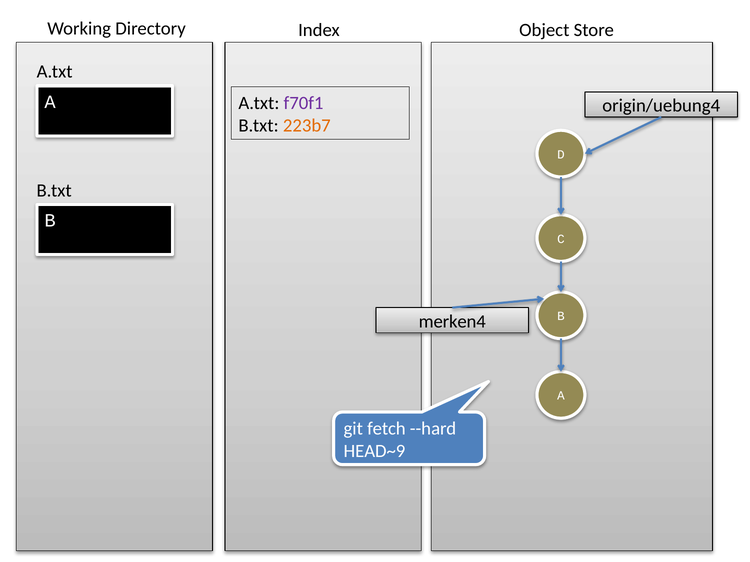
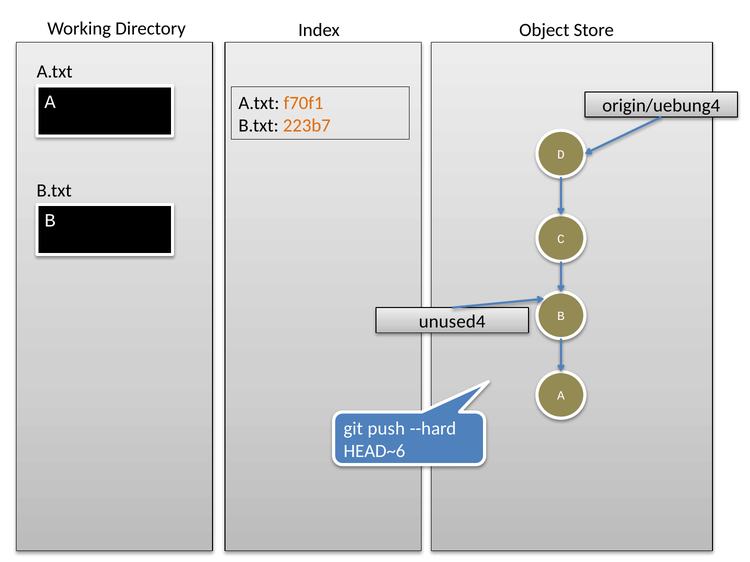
f70f1 colour: purple -> orange
merken4: merken4 -> unused4
fetch: fetch -> push
HEAD~9: HEAD~9 -> HEAD~6
